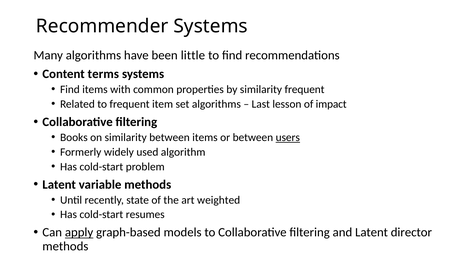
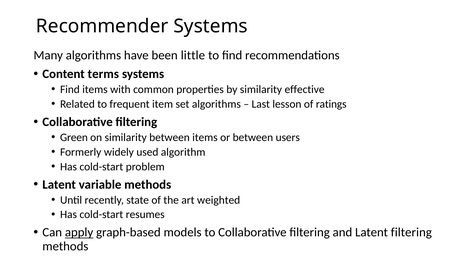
similarity frequent: frequent -> effective
impact: impact -> ratings
Books: Books -> Green
users underline: present -> none
Latent director: director -> filtering
